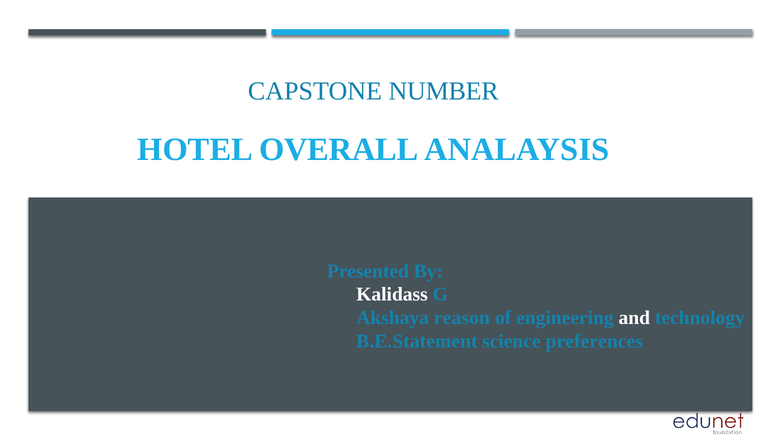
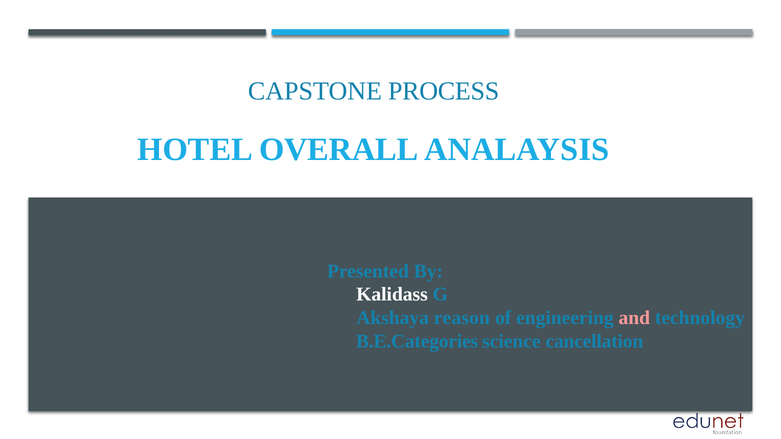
NUMBER: NUMBER -> PROCESS
and colour: white -> pink
B.E.Statement: B.E.Statement -> B.E.Categories
preferences: preferences -> cancellation
